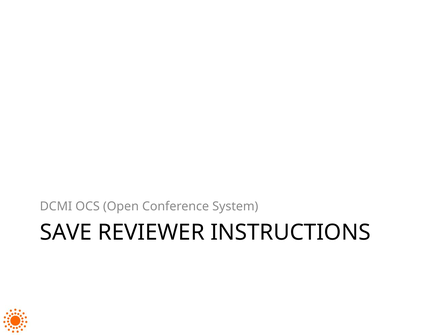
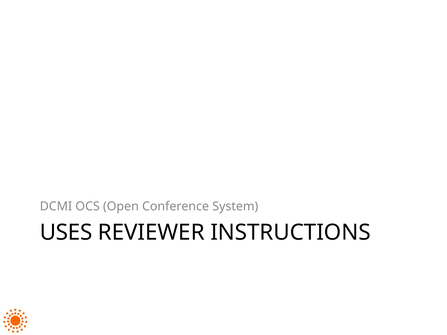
SAVE: SAVE -> USES
